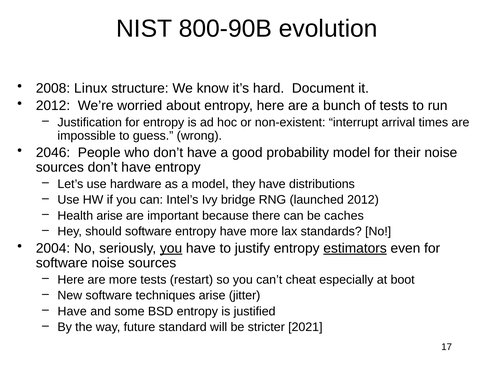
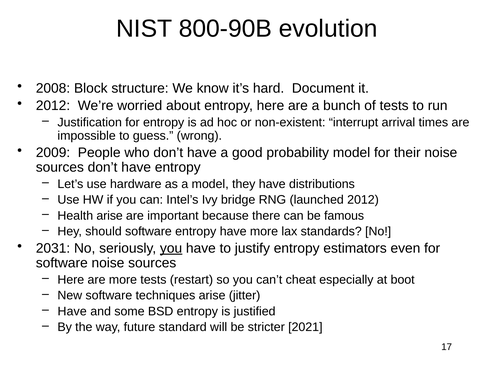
Linux: Linux -> Block
2046: 2046 -> 2009
caches: caches -> famous
2004: 2004 -> 2031
estimators underline: present -> none
